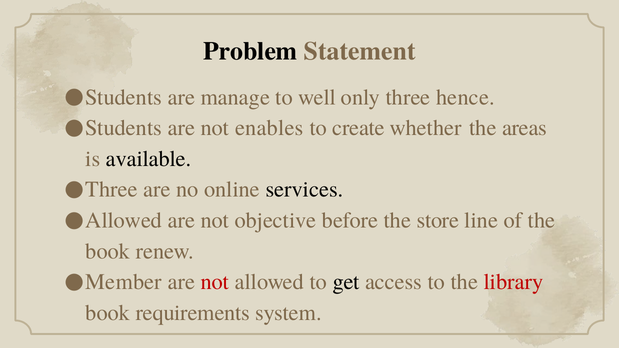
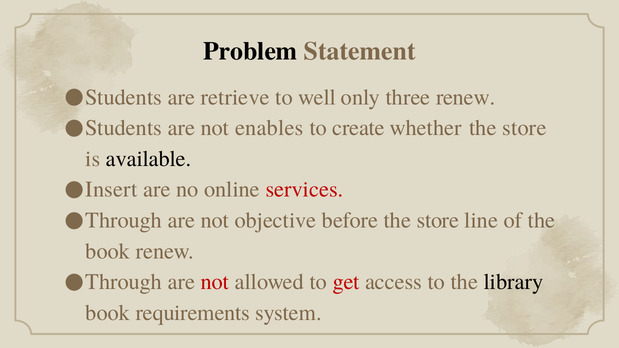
manage: manage -> retrieve
three hence: hence -> renew
whether the areas: areas -> store
Three at (112, 190): Three -> Insert
services colour: black -> red
Allowed at (124, 221): Allowed -> Through
Member at (124, 282): Member -> Through
get colour: black -> red
library colour: red -> black
